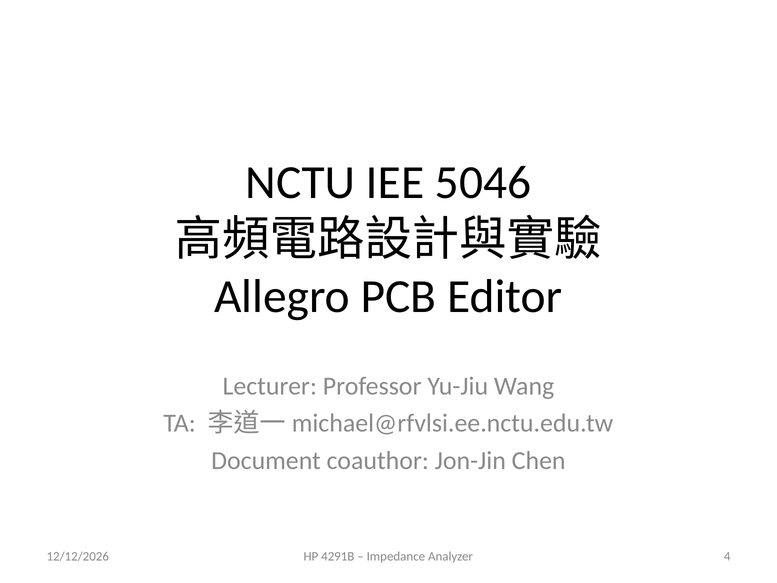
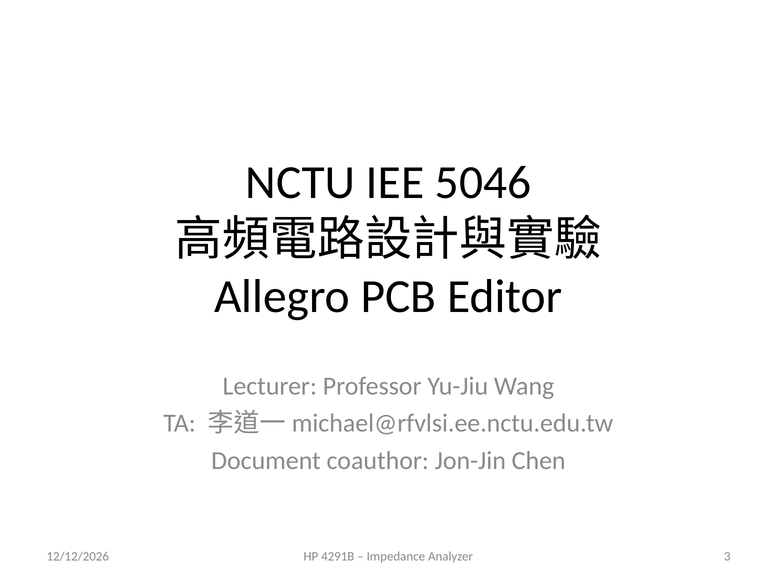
4: 4 -> 3
